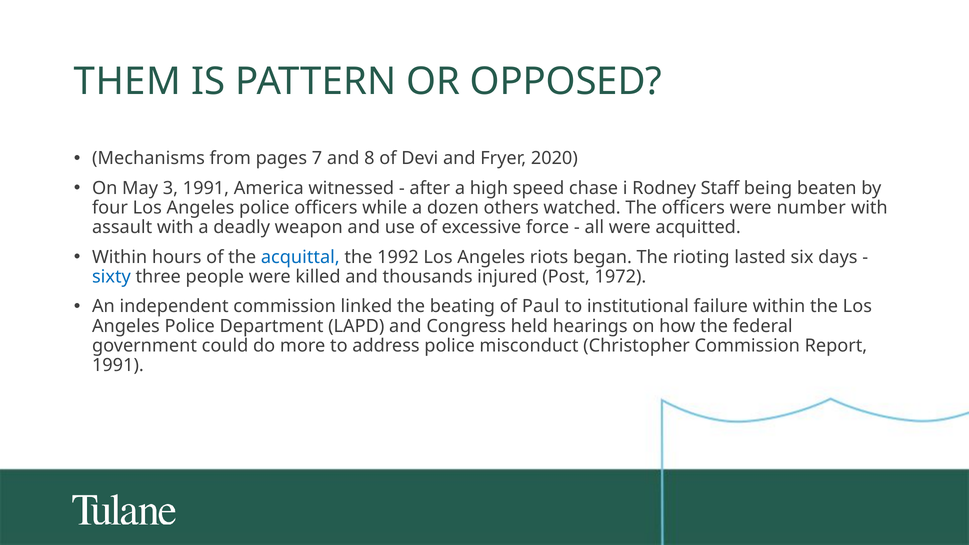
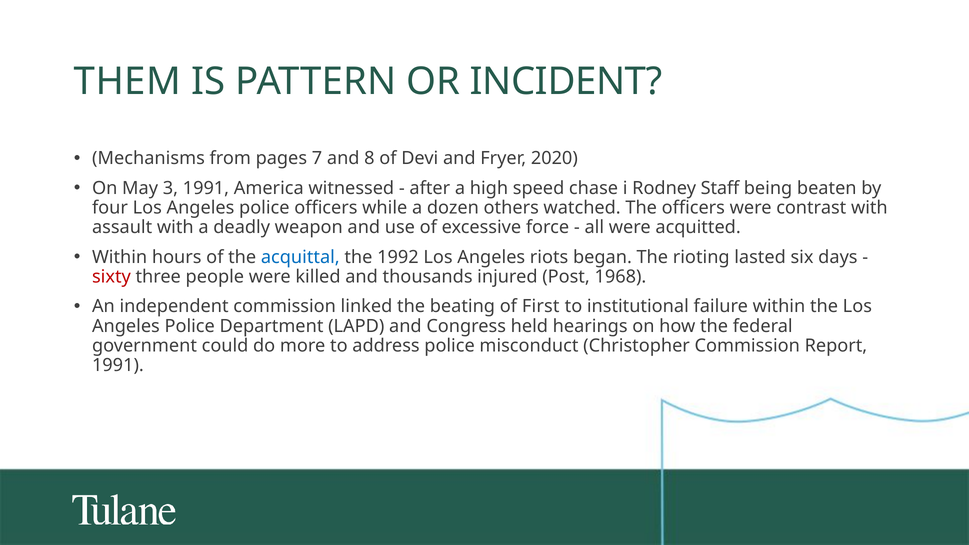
OPPOSED: OPPOSED -> INCIDENT
number: number -> contrast
sixty colour: blue -> red
1972: 1972 -> 1968
Paul: Paul -> First
